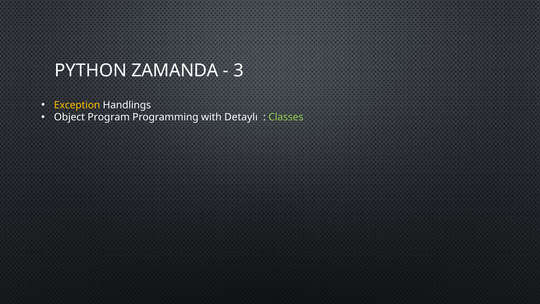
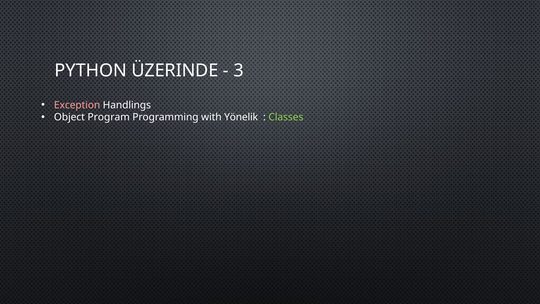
ZAMANDA: ZAMANDA -> ÜZERINDE
Exception colour: yellow -> pink
Detaylı: Detaylı -> Yönelik
